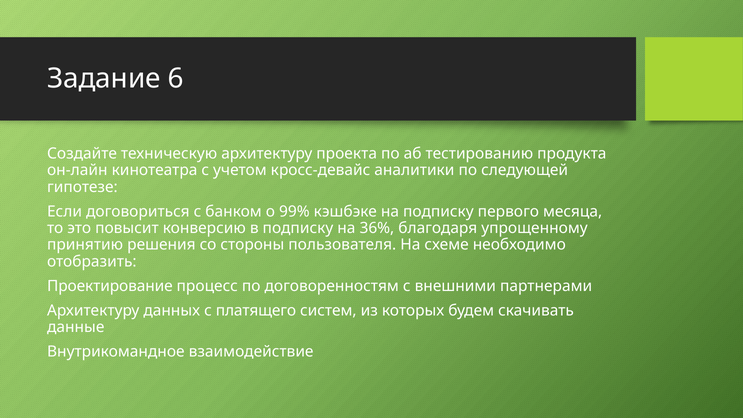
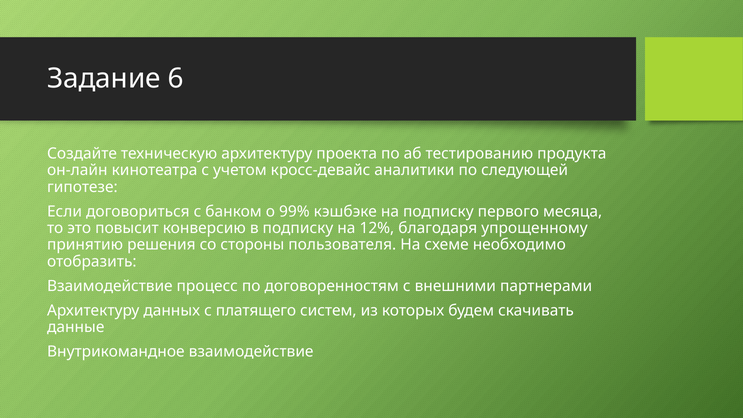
36%: 36% -> 12%
Проектирование at (110, 286): Проектирование -> Взаимодействие
